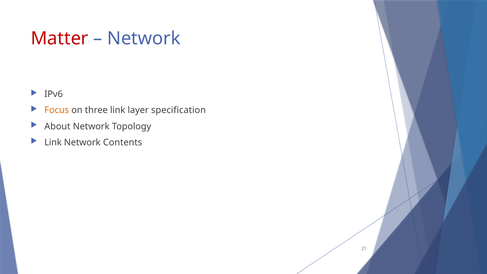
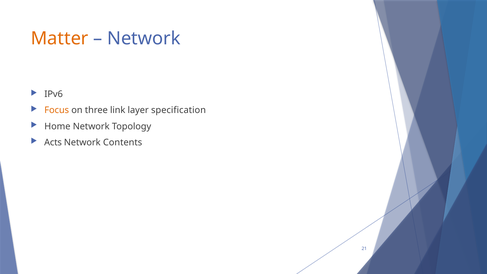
Matter colour: red -> orange
About: About -> Home
Link at (53, 142): Link -> Acts
